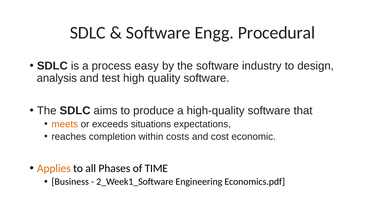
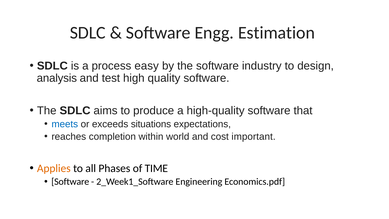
Procedural: Procedural -> Estimation
meets colour: orange -> blue
costs: costs -> world
economic: economic -> important
Business at (70, 182): Business -> Software
